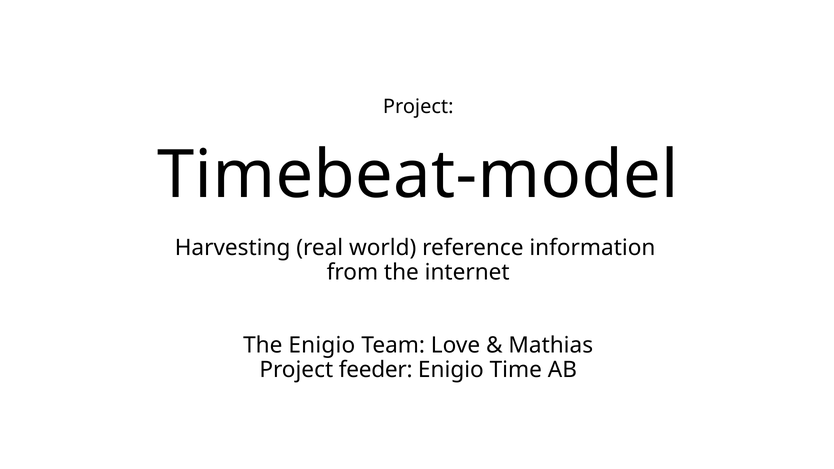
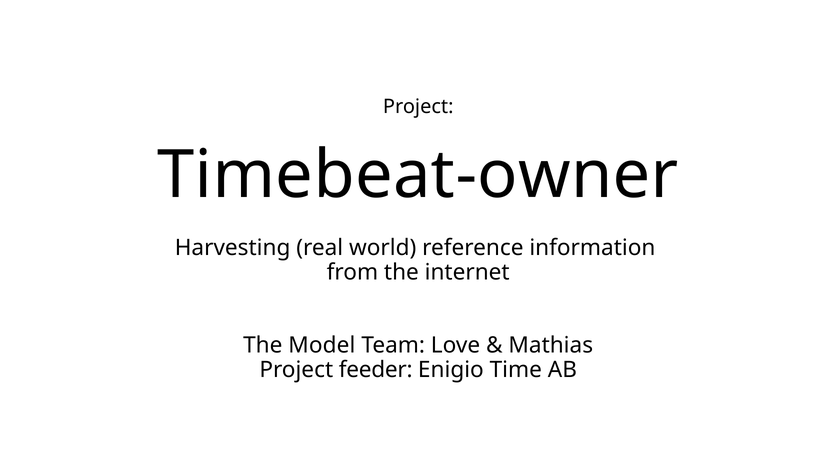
Timebeat-model: Timebeat-model -> Timebeat-owner
The Enigio: Enigio -> Model
